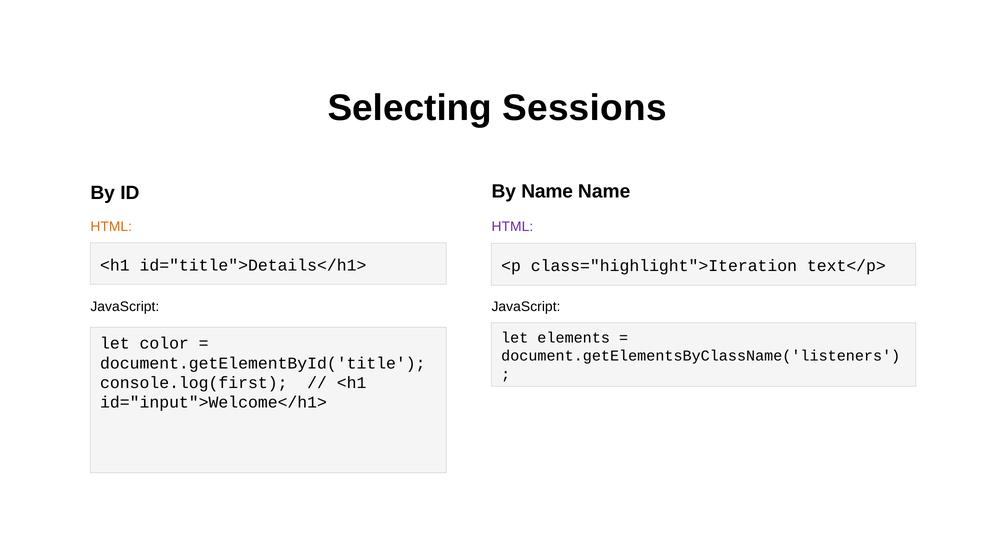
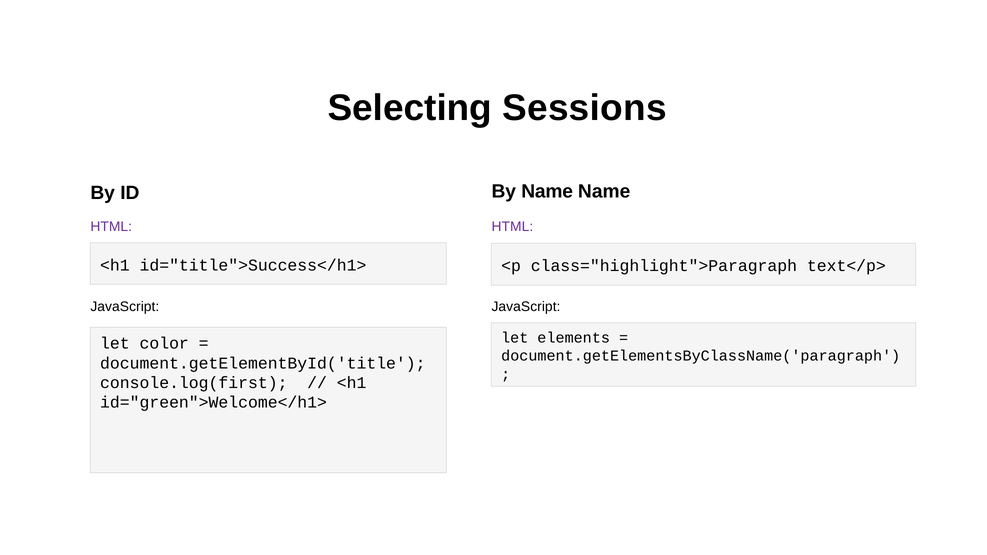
HTML at (111, 227) colour: orange -> purple
id="title">Details</h1>: id="title">Details</h1> -> id="title">Success</h1>
class="highlight">Iteration: class="highlight">Iteration -> class="highlight">Paragraph
document.getElementsByClassName('listeners: document.getElementsByClassName('listeners -> document.getElementsByClassName('paragraph
id="input">Welcome</h1>: id="input">Welcome</h1> -> id="green">Welcome</h1>
